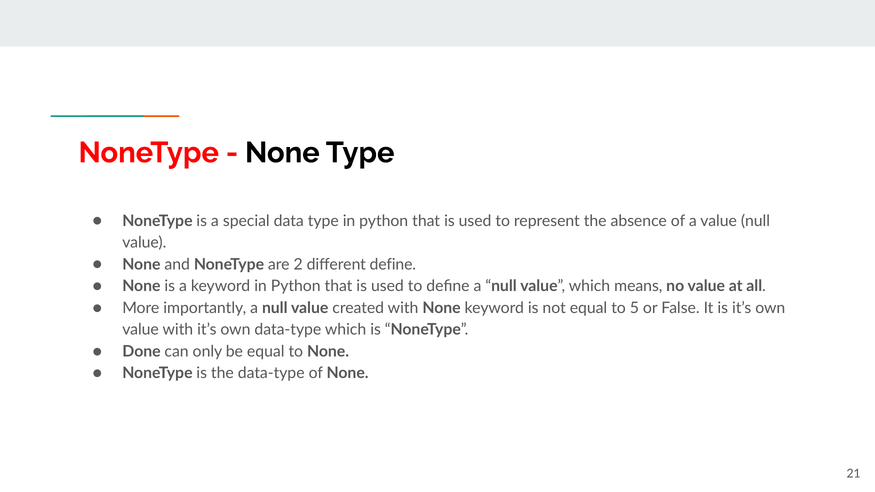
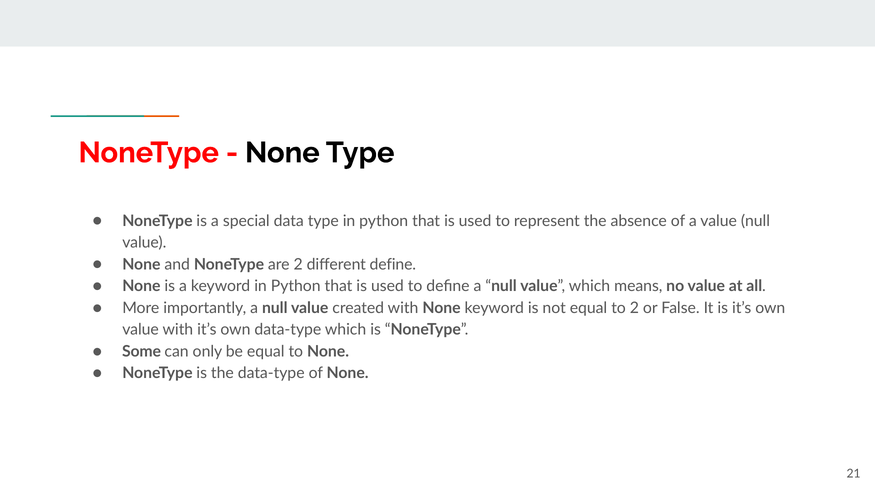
to 5: 5 -> 2
Done: Done -> Some
